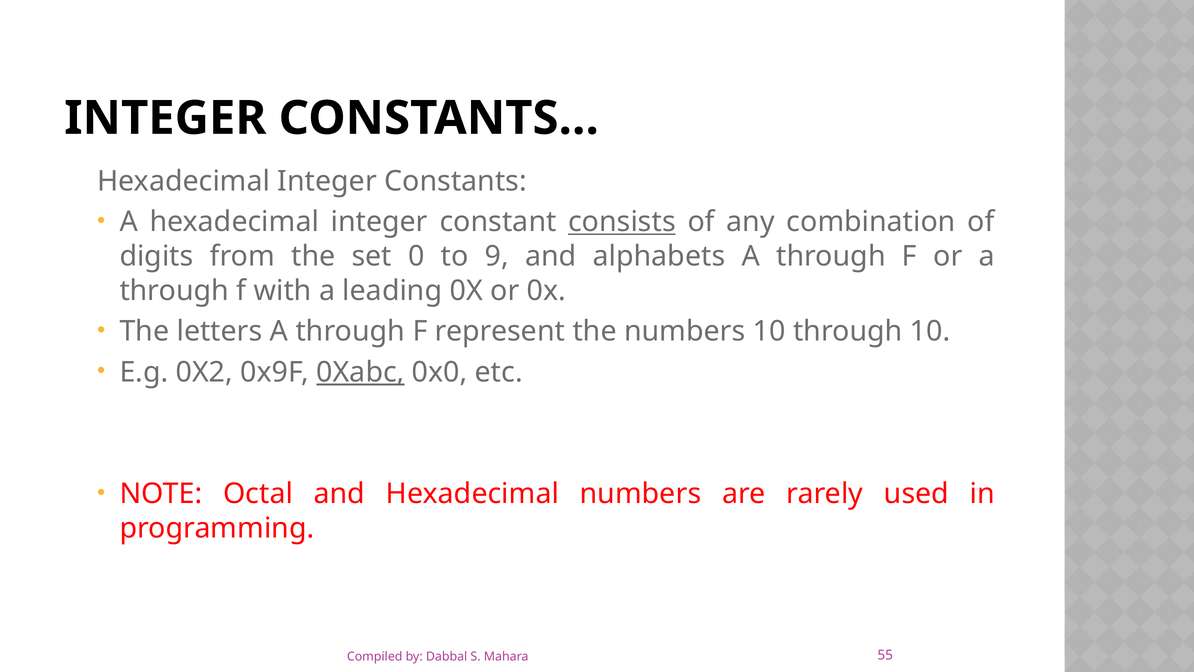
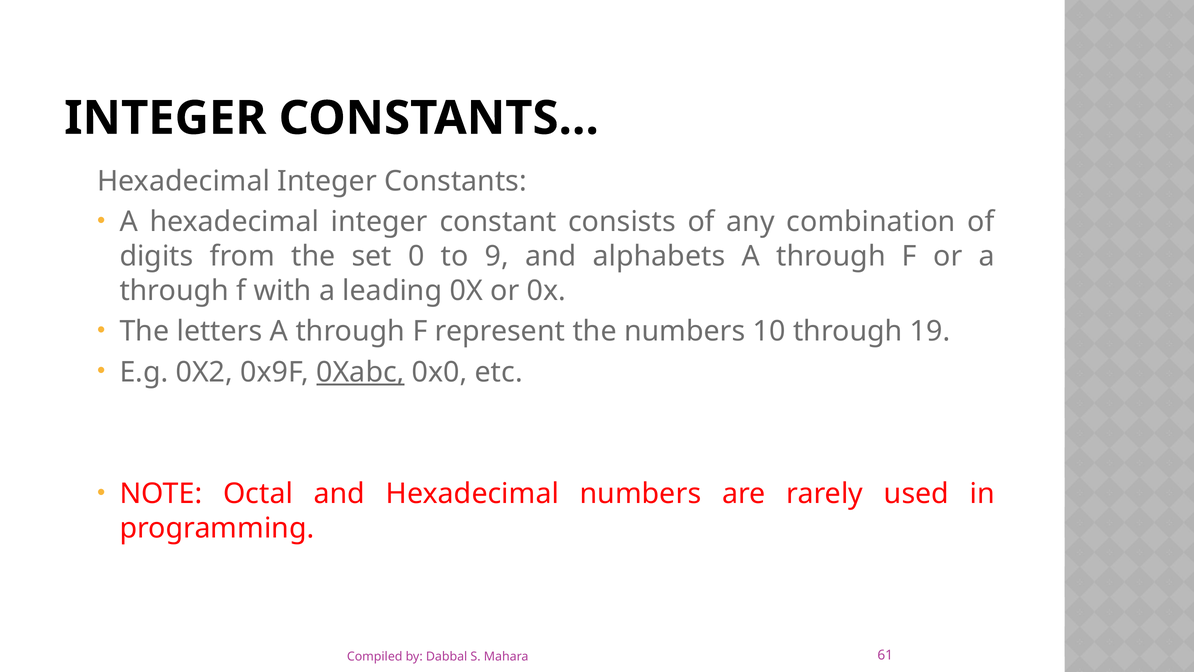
consists underline: present -> none
through 10: 10 -> 19
55: 55 -> 61
